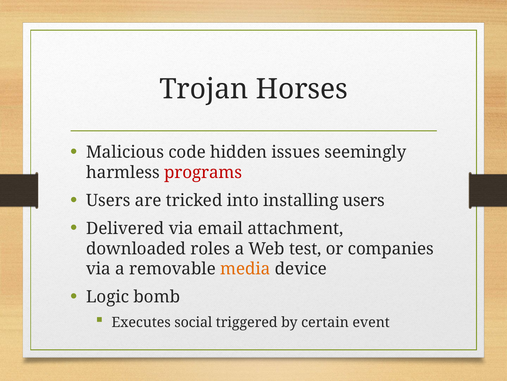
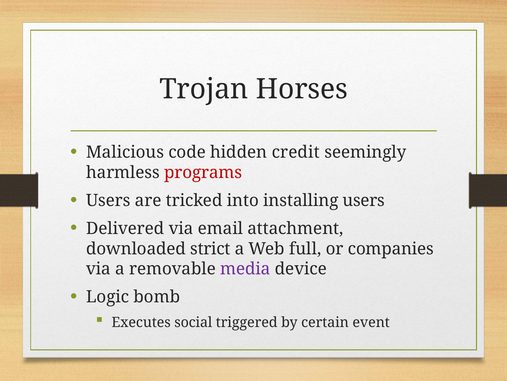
issues: issues -> credit
roles: roles -> strict
test: test -> full
media colour: orange -> purple
